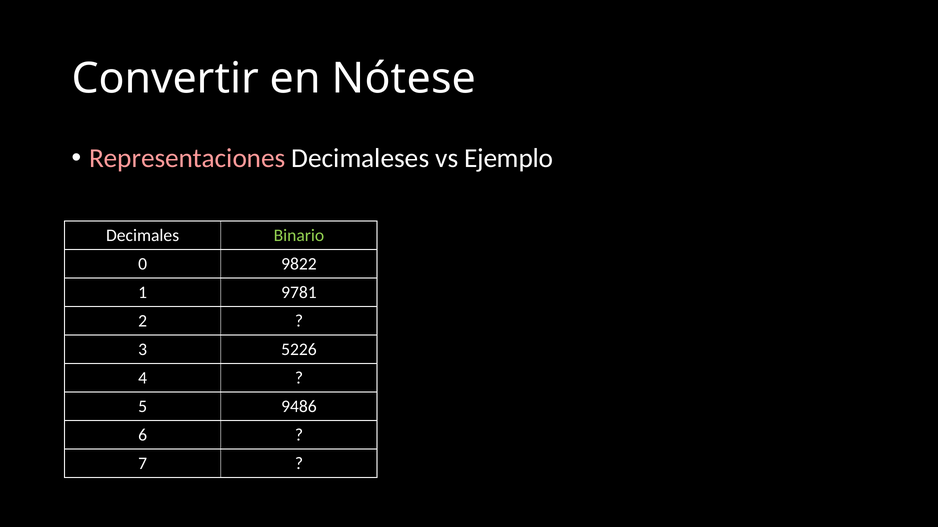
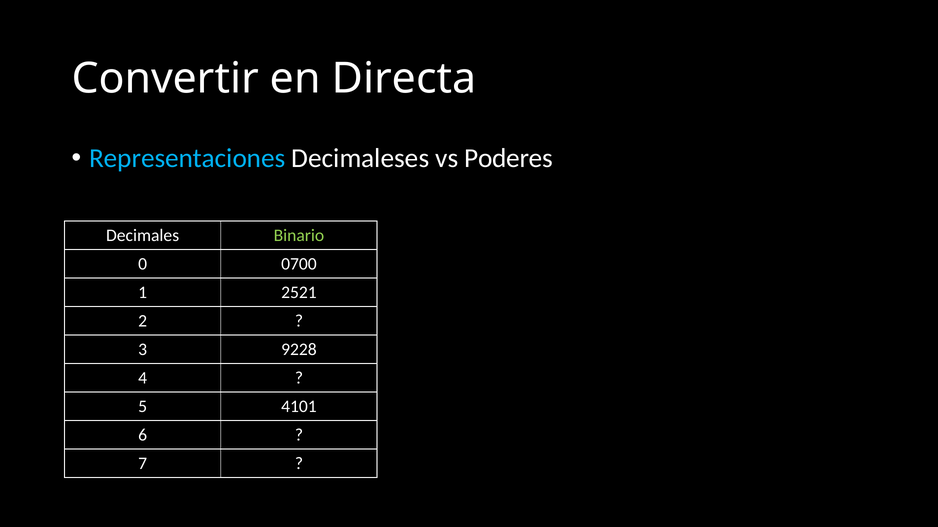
Nótese: Nótese -> Directa
Representaciones colour: pink -> light blue
Ejemplo: Ejemplo -> Poderes
9822: 9822 -> 0700
9781: 9781 -> 2521
5226: 5226 -> 9228
9486: 9486 -> 4101
